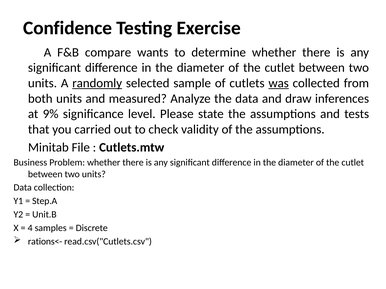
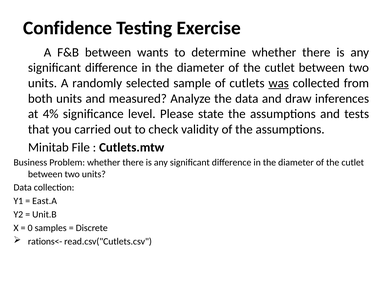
F&B compare: compare -> between
randomly underline: present -> none
9%: 9% -> 4%
Step.A: Step.A -> East.A
4: 4 -> 0
